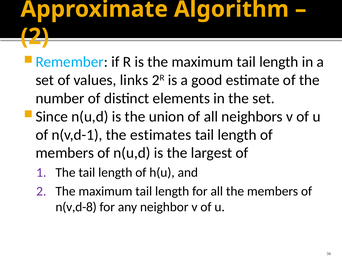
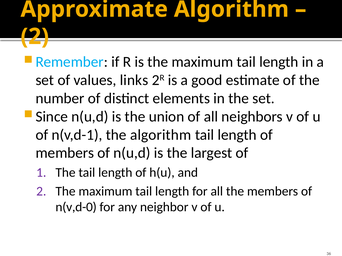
the estimates: estimates -> algorithm
n(v,d-8: n(v,d-8 -> n(v,d-0
